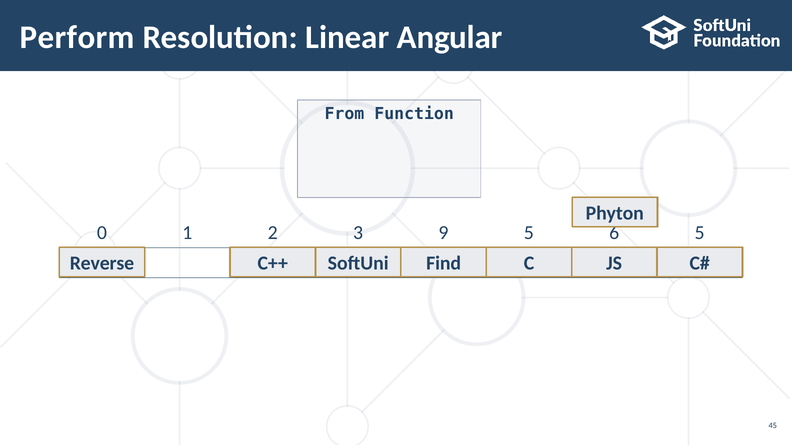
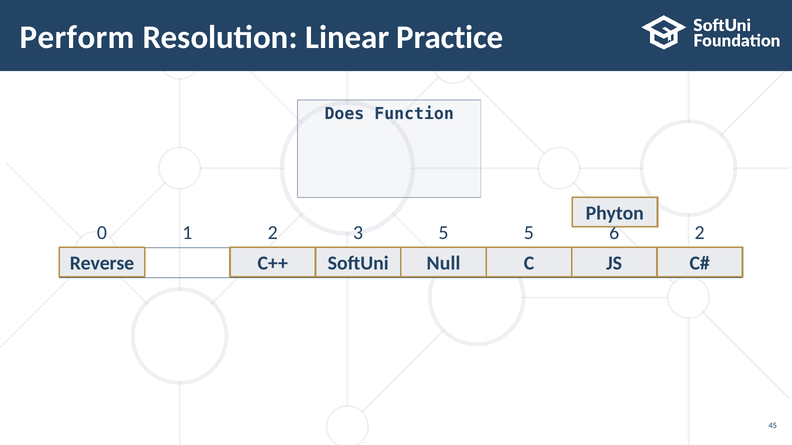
Angular: Angular -> Practice
From: From -> Does
3 9: 9 -> 5
6 5: 5 -> 2
Find: Find -> Null
